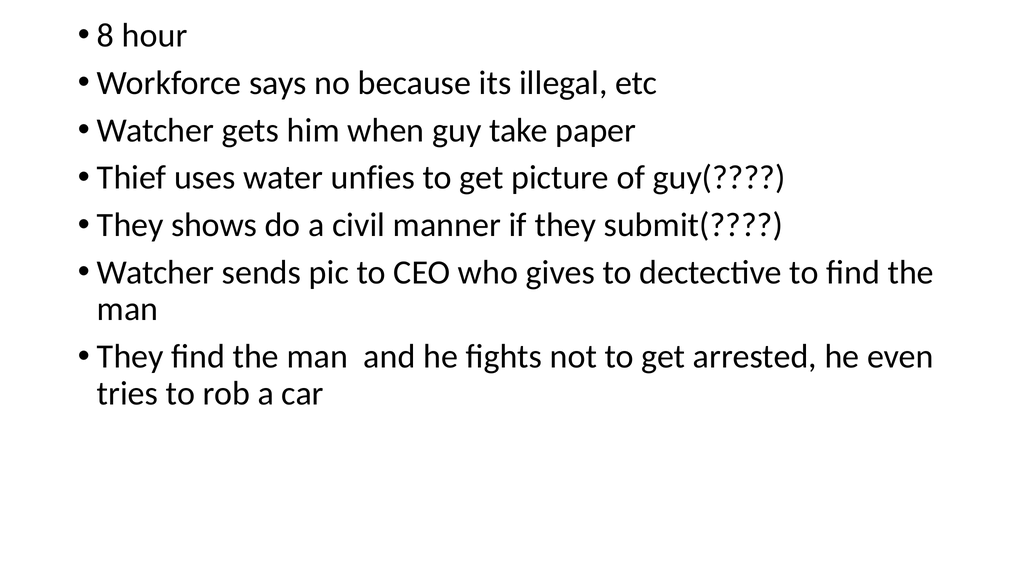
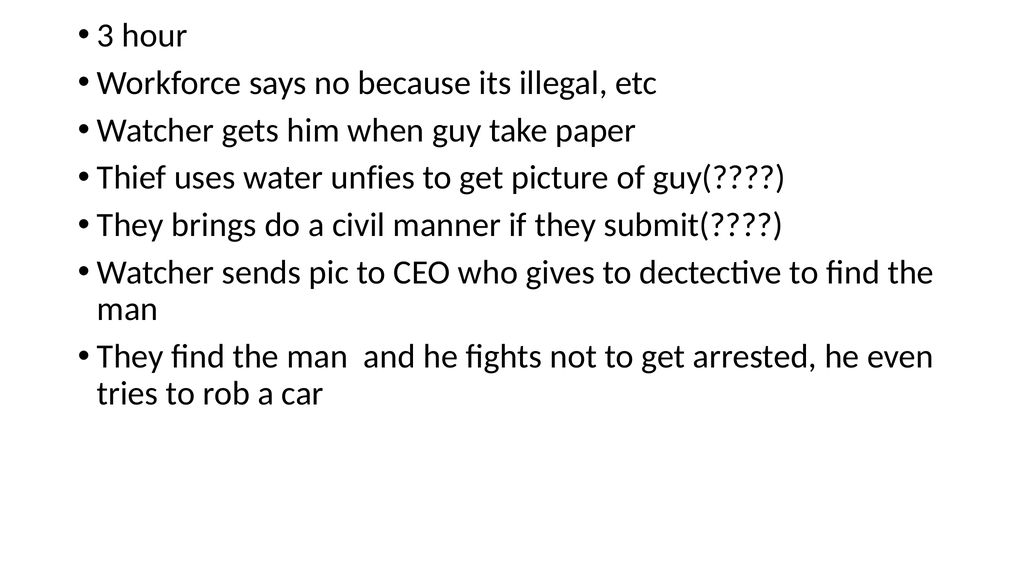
8: 8 -> 3
shows: shows -> brings
